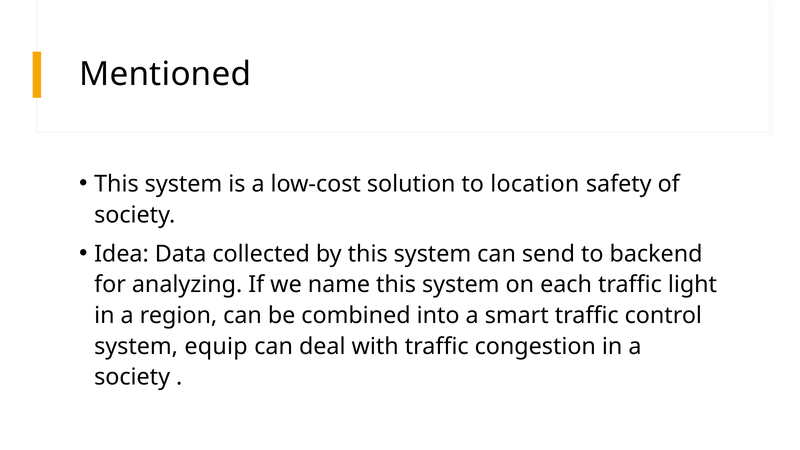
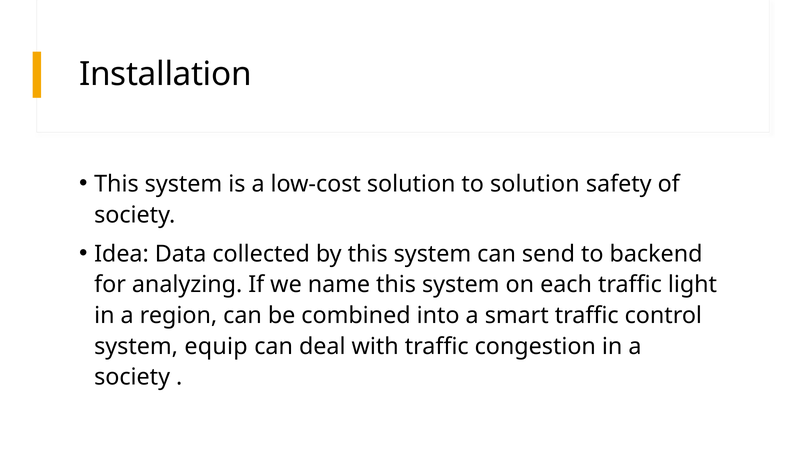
Mentioned: Mentioned -> Installation
to location: location -> solution
